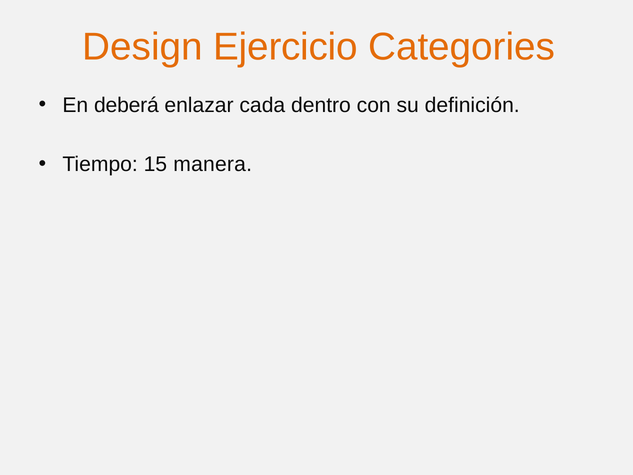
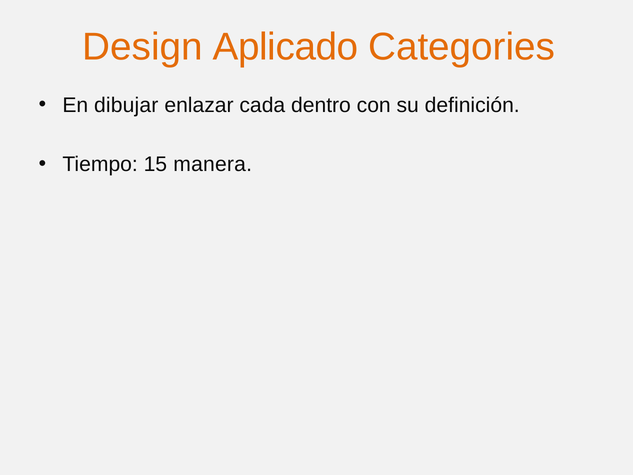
Ejercicio: Ejercicio -> Aplicado
deberá: deberá -> dibujar
